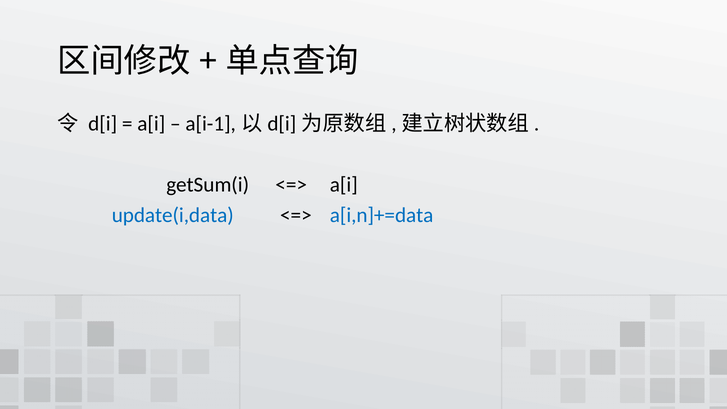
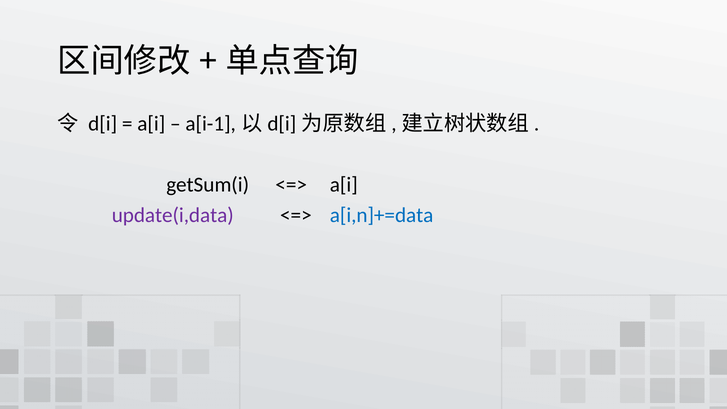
update(i,data colour: blue -> purple
